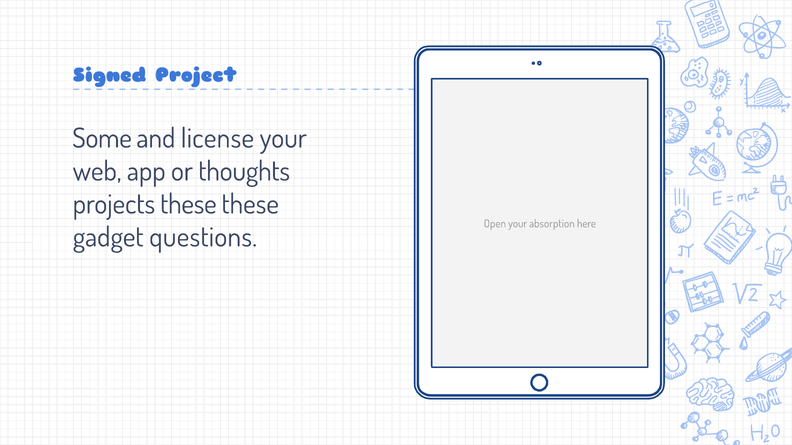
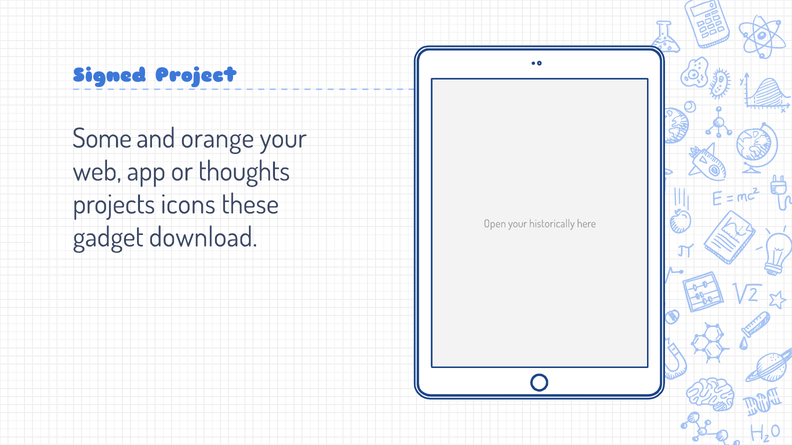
license: license -> orange
projects these: these -> icons
absorption: absorption -> historically
questions: questions -> download
